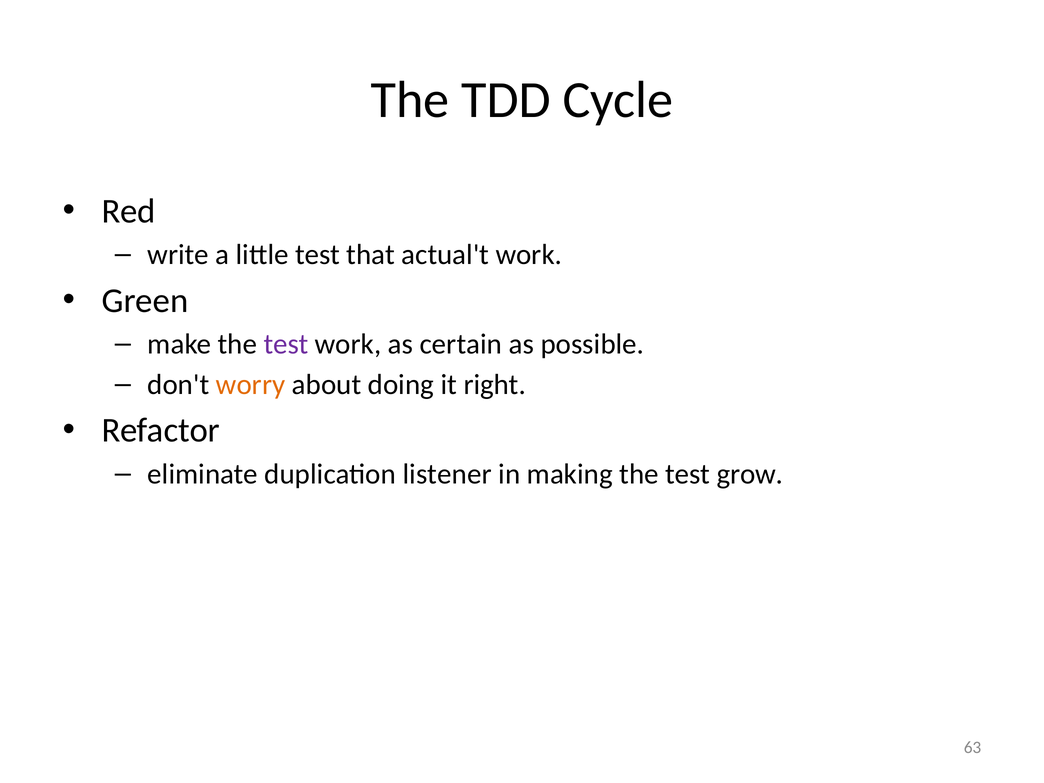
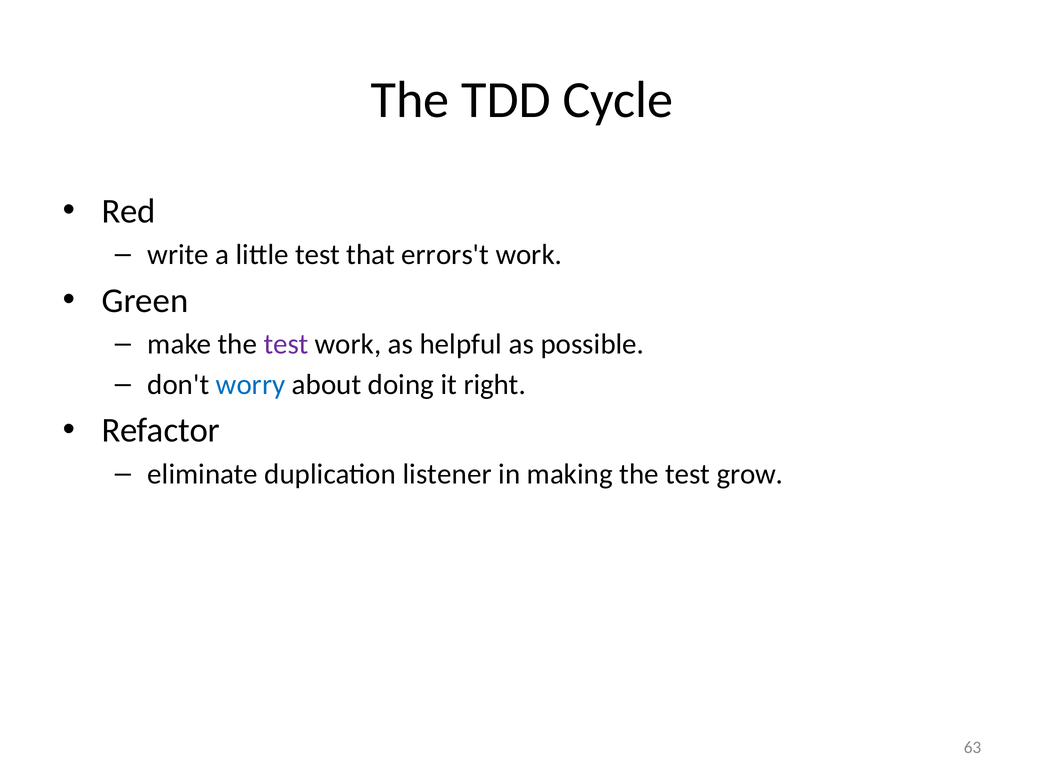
actual't: actual't -> errors't
certain: certain -> helpful
worry colour: orange -> blue
